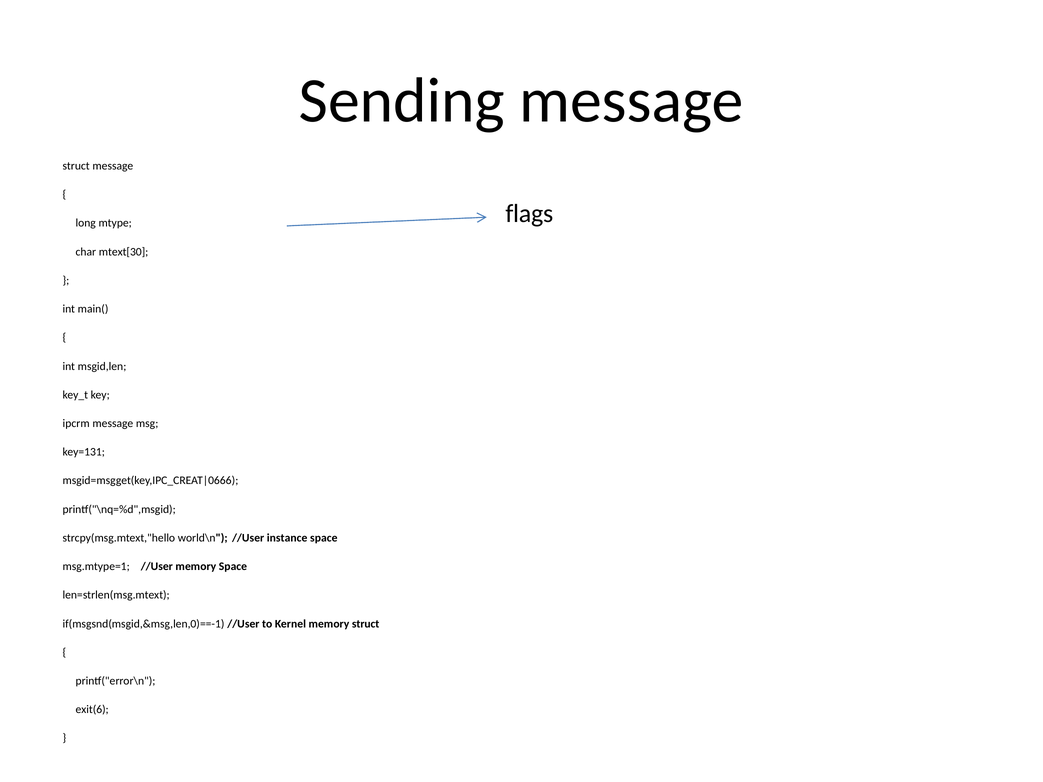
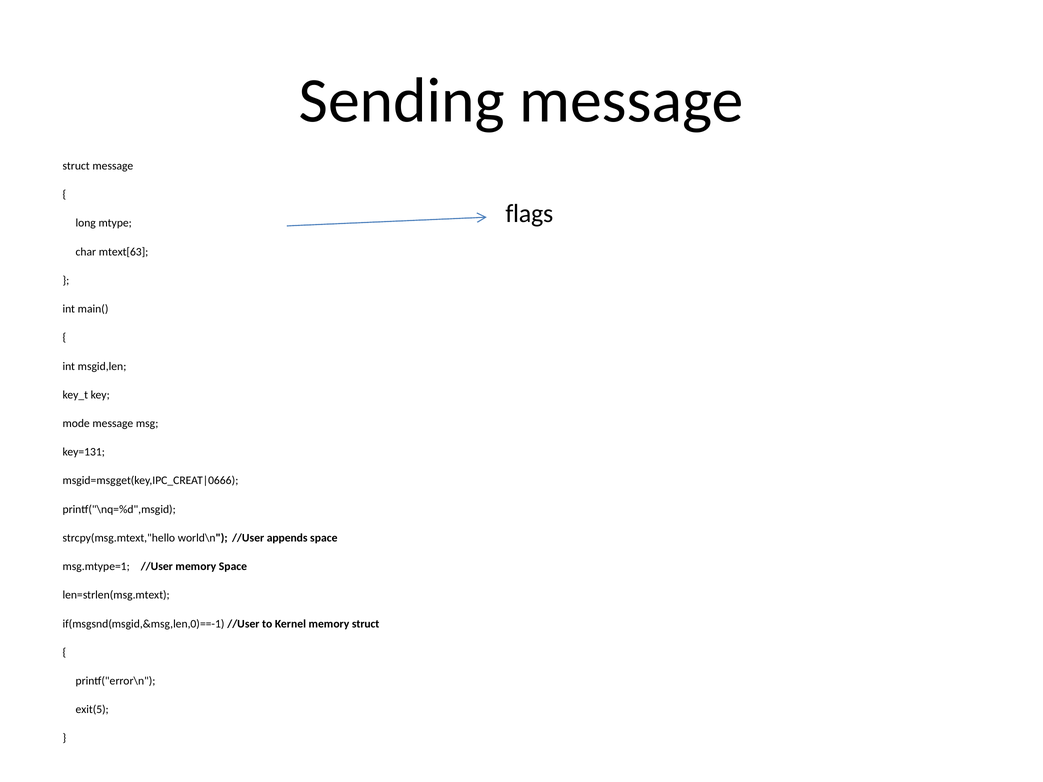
mtext[30: mtext[30 -> mtext[63
ipcrm: ipcrm -> mode
instance: instance -> appends
exit(6: exit(6 -> exit(5
